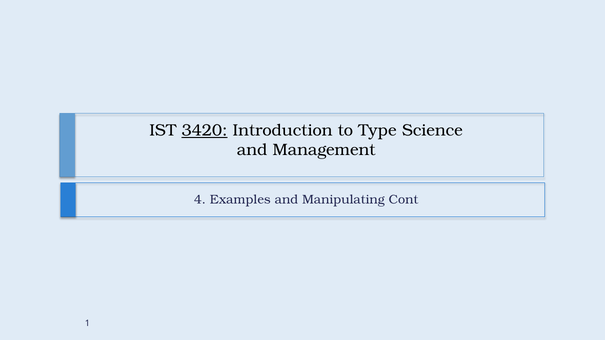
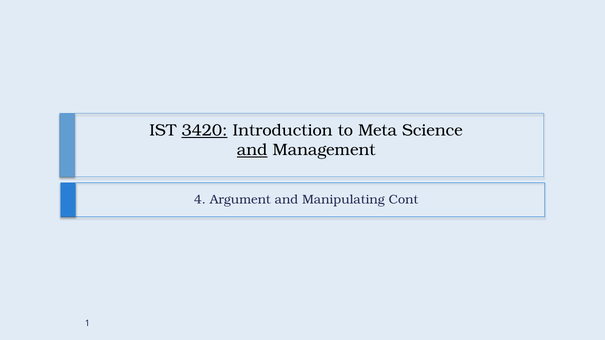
Type: Type -> Meta
and at (252, 150) underline: none -> present
Examples: Examples -> Argument
